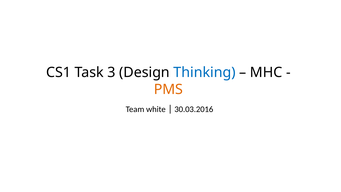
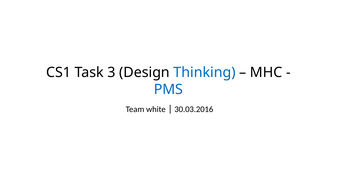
PMS colour: orange -> blue
